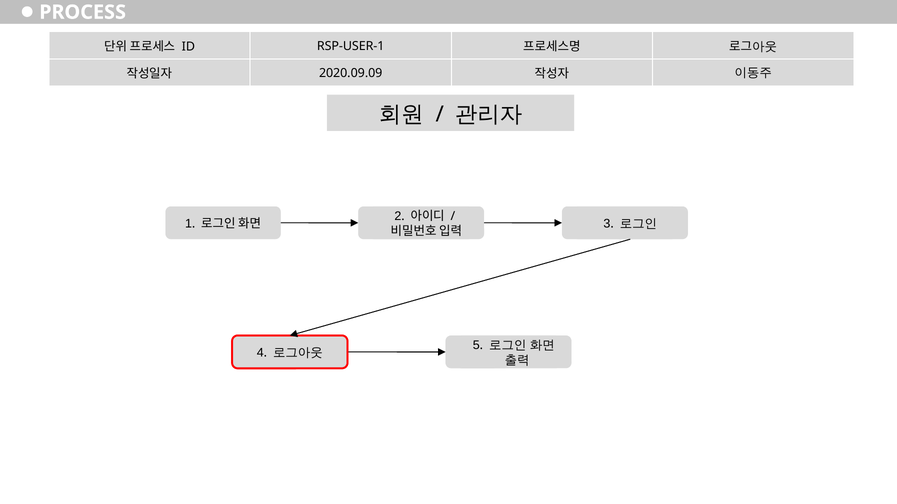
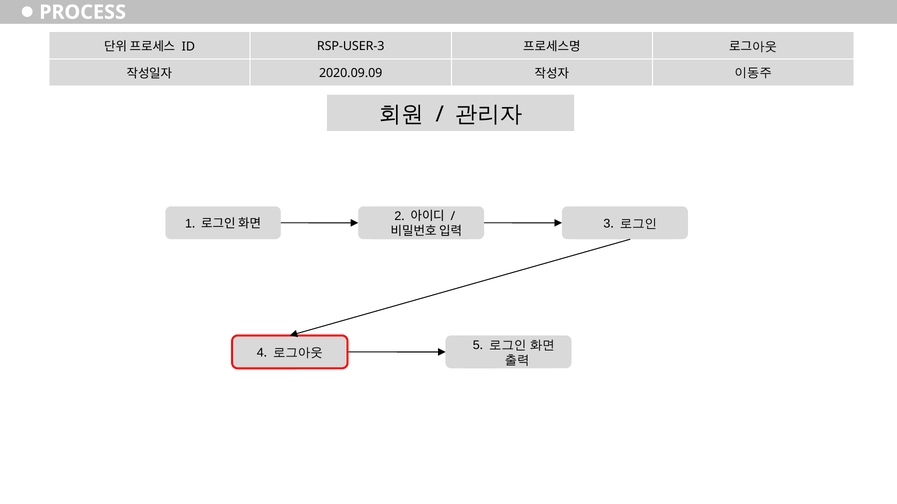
RSP-USER-1: RSP-USER-1 -> RSP-USER-3
